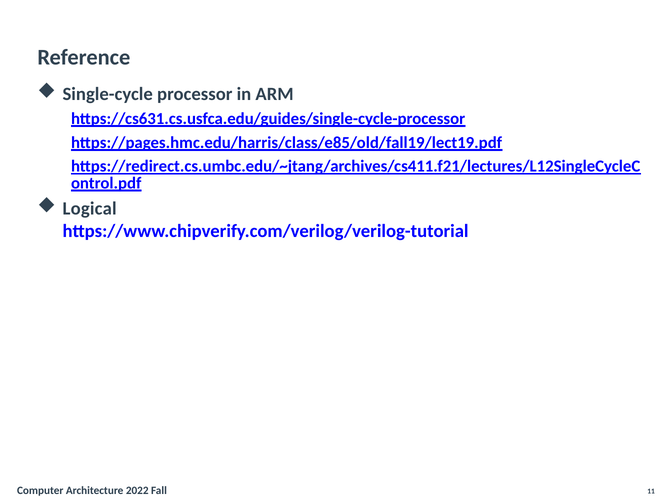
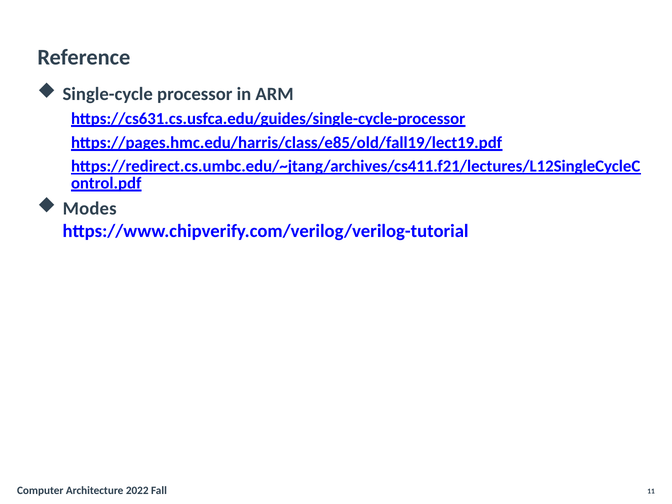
Logical: Logical -> Modes
